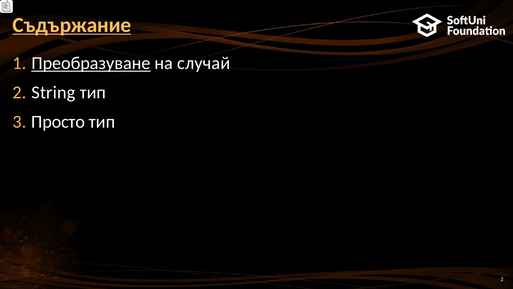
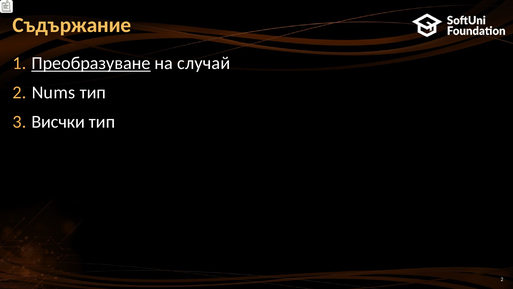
Съдържание underline: present -> none
String: String -> Nums
Просто: Просто -> Висчки
